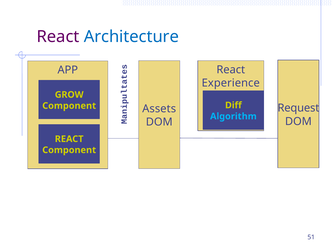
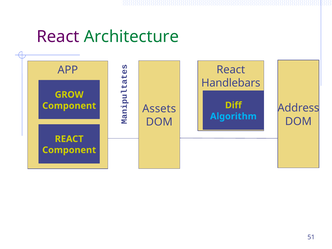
Architecture colour: blue -> green
Experience: Experience -> Handlebars
Request: Request -> Address
